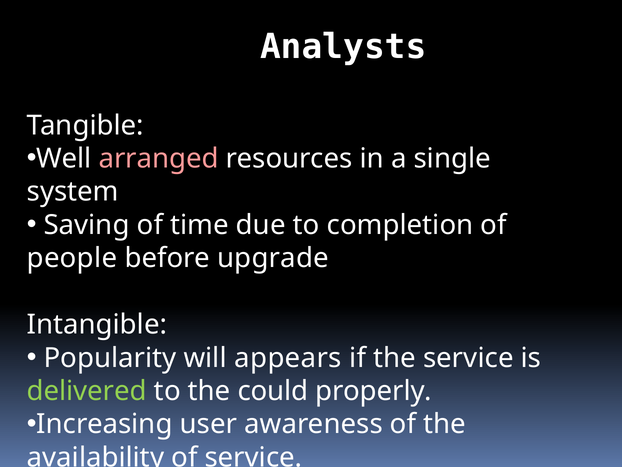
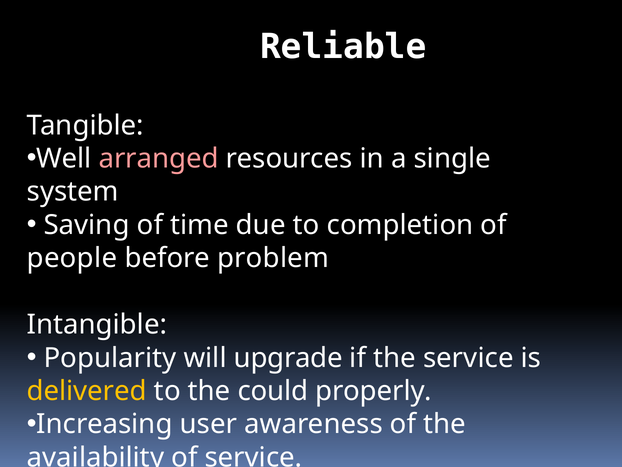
Analysts: Analysts -> Reliable
upgrade: upgrade -> problem
appears: appears -> upgrade
delivered colour: light green -> yellow
